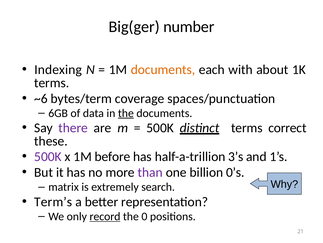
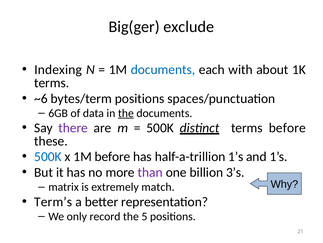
number: number -> exclude
documents at (163, 70) colour: orange -> blue
bytes/term coverage: coverage -> positions
terms correct: correct -> before
500K at (48, 156) colour: purple -> blue
half-a-trillion 3’s: 3’s -> 1’s
0’s: 0’s -> 3’s
search: search -> match
record underline: present -> none
0: 0 -> 5
